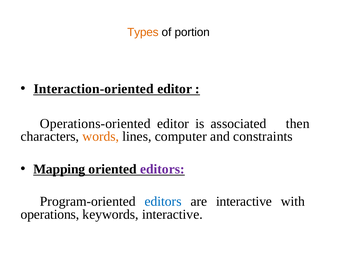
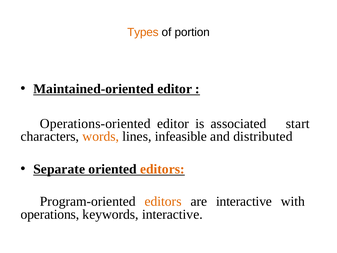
Interaction-oriented: Interaction-oriented -> Maintained-oriented
then: then -> start
computer: computer -> infeasible
constraints: constraints -> distributed
Mapping: Mapping -> Separate
editors at (162, 169) colour: purple -> orange
editors at (163, 201) colour: blue -> orange
